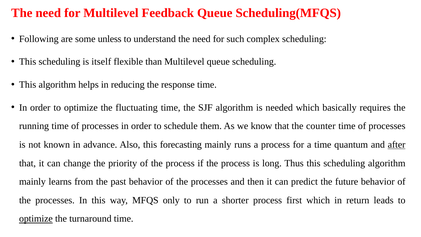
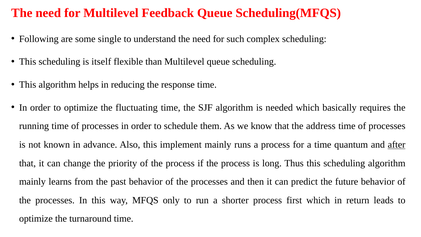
unless: unless -> single
counter: counter -> address
forecasting: forecasting -> implement
optimize at (36, 219) underline: present -> none
